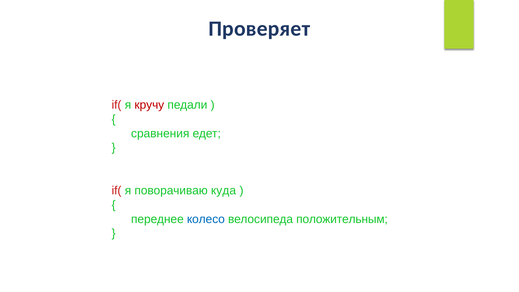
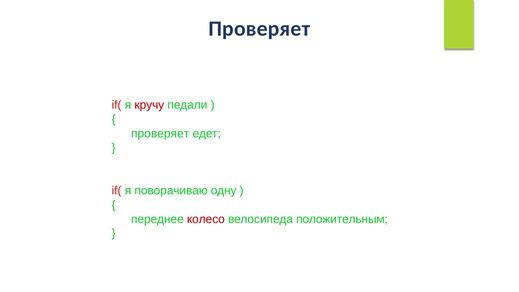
сравнения at (160, 133): сравнения -> проверяет
куда: куда -> одну
колесо colour: blue -> red
